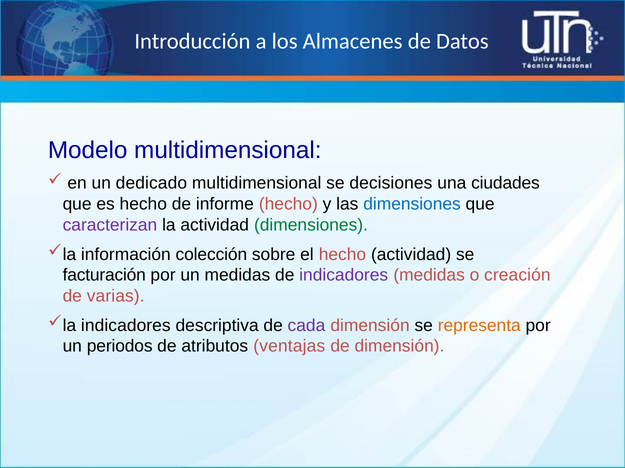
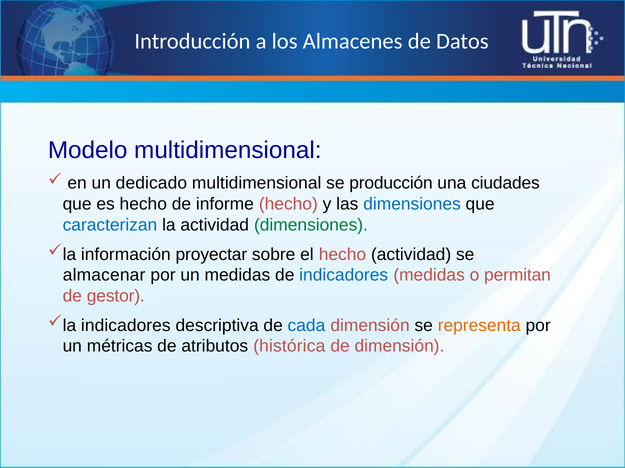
decisiones: decisiones -> producción
caracterizan colour: purple -> blue
colección: colección -> proyectar
facturación: facturación -> almacenar
indicadores at (344, 276) colour: purple -> blue
creación: creación -> permitan
varias: varias -> gestor
cada colour: purple -> blue
periodos: periodos -> métricas
ventajas: ventajas -> histórica
